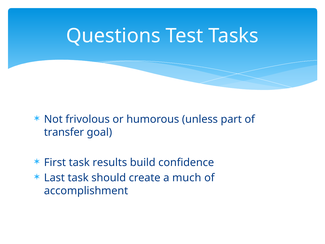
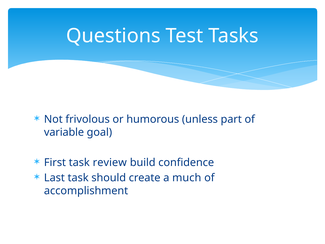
transfer: transfer -> variable
results: results -> review
